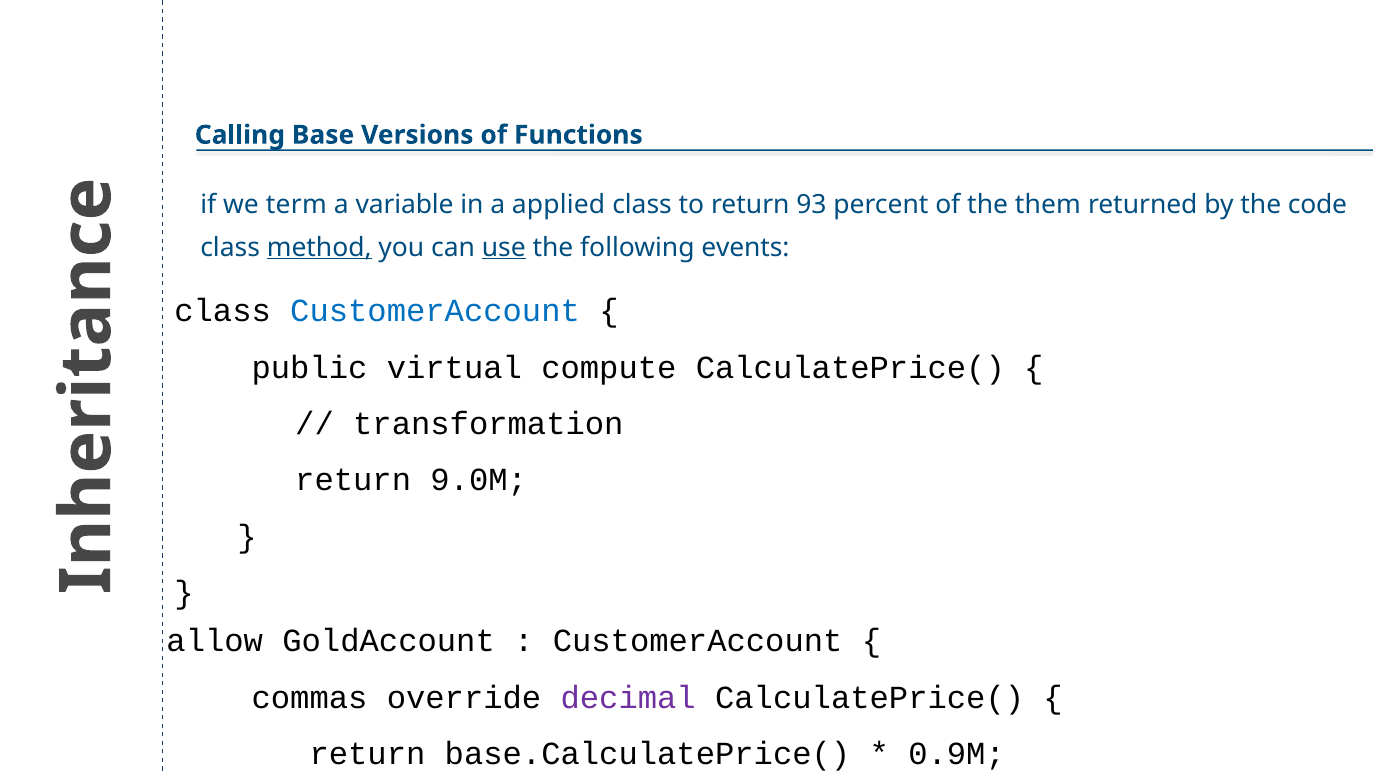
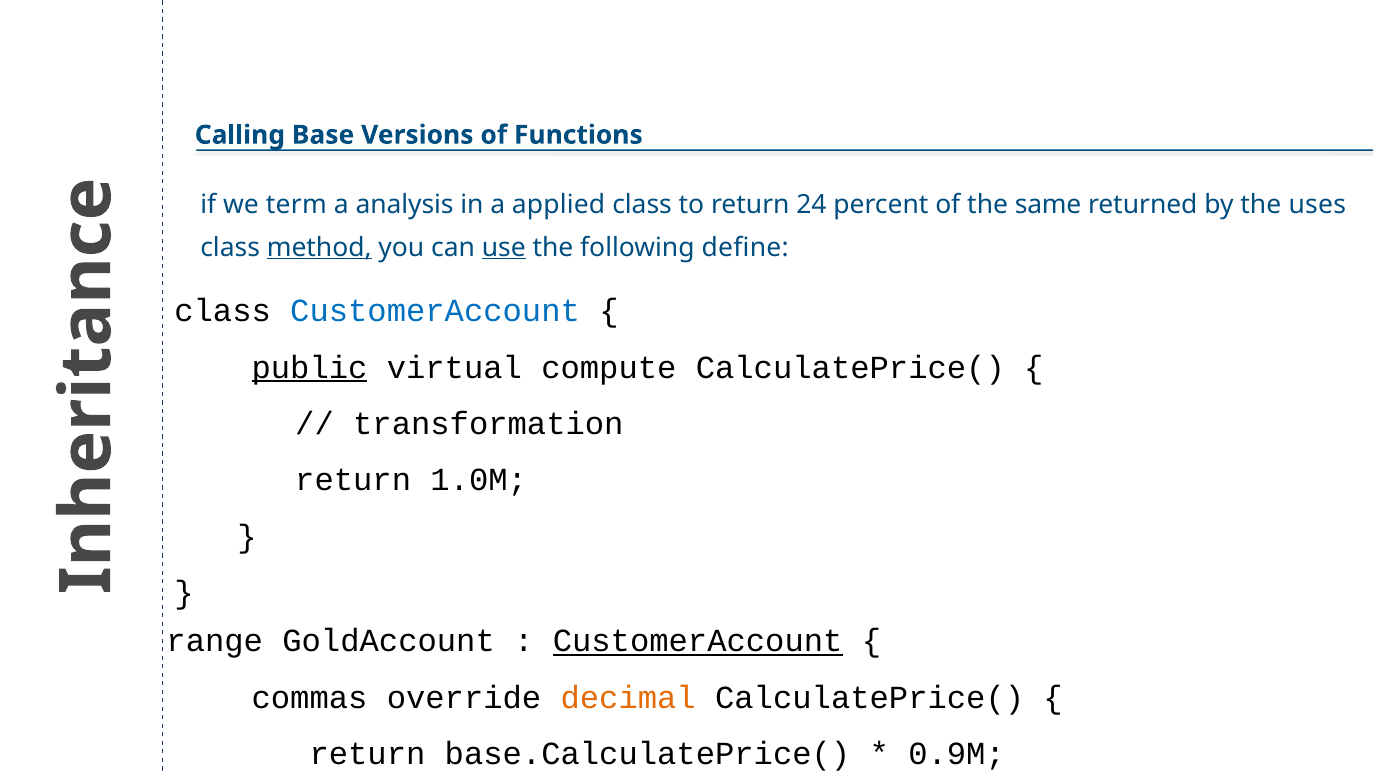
variable: variable -> analysis
93: 93 -> 24
them: them -> same
code: code -> uses
events: events -> define
public underline: none -> present
9.0M: 9.0M -> 1.0M
allow: allow -> range
CustomerAccount at (698, 641) underline: none -> present
decimal colour: purple -> orange
